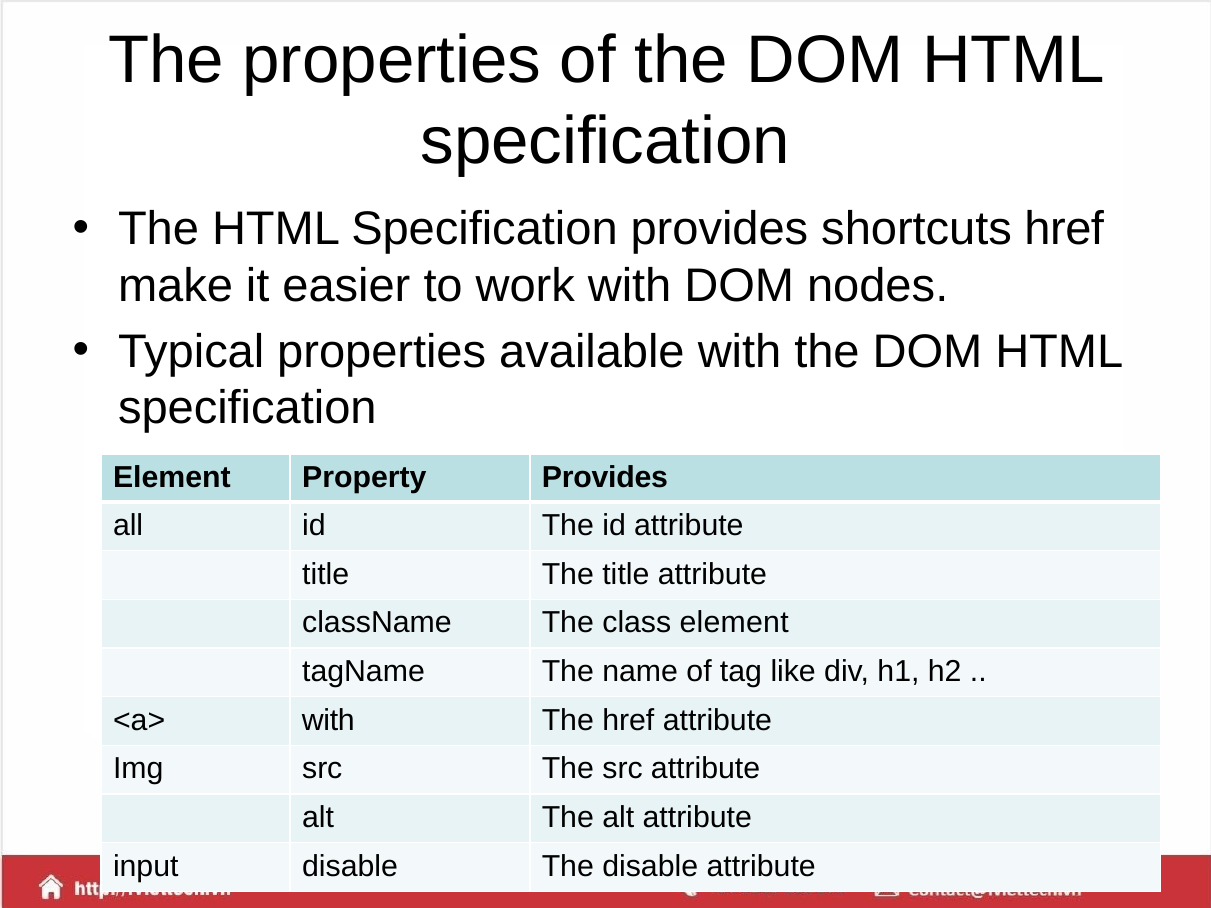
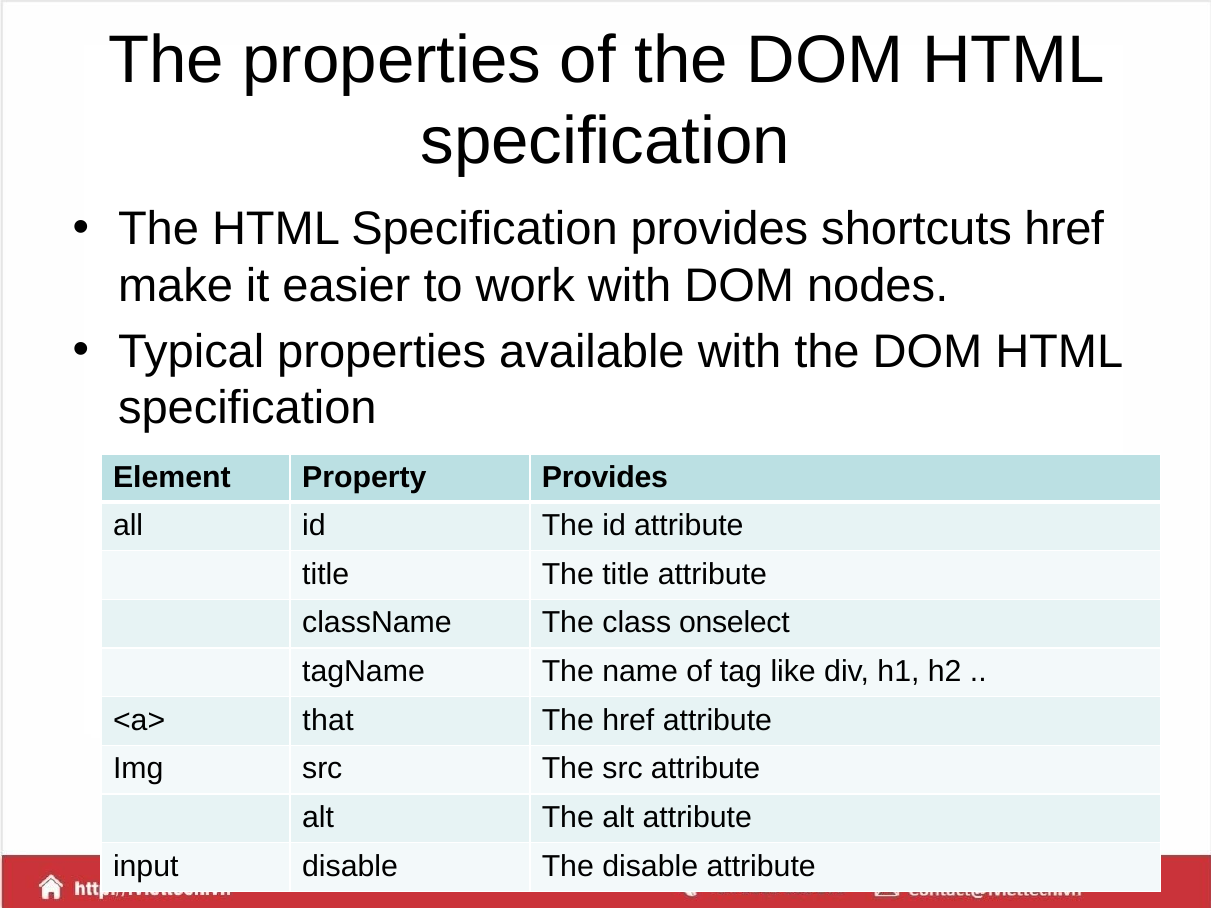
class element: element -> onselect
<a> with: with -> that
